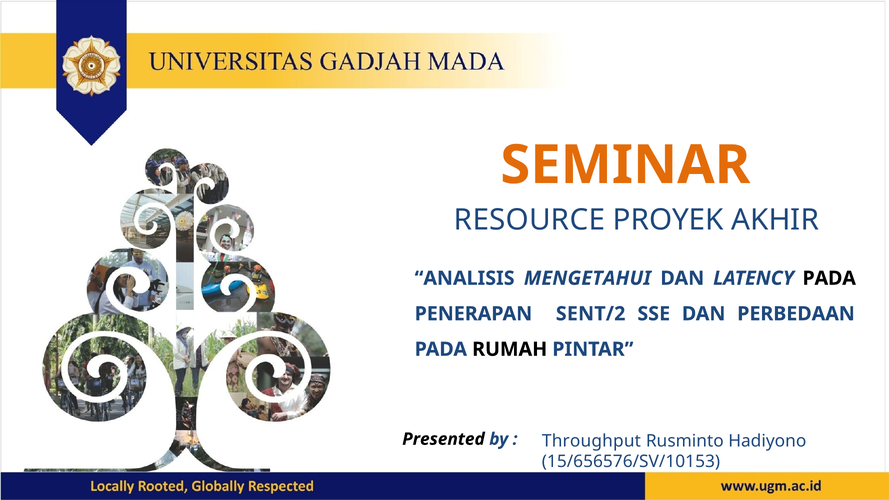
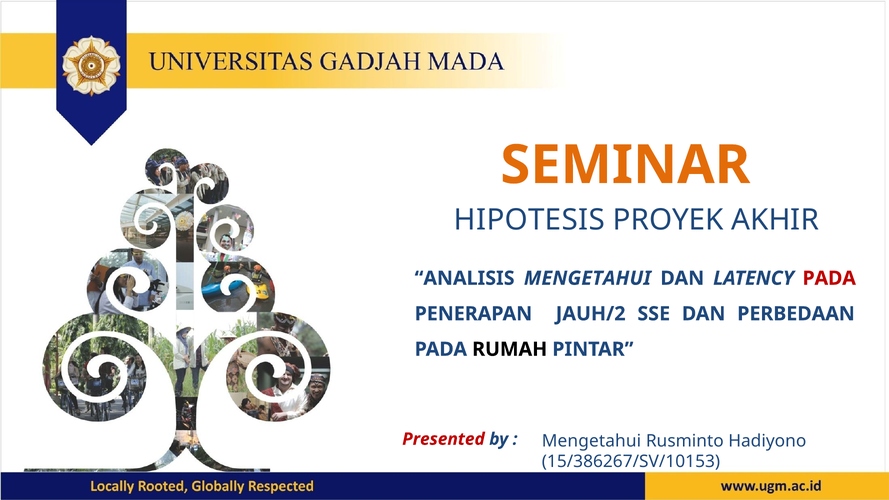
RESOURCE: RESOURCE -> HIPOTESIS
PADA at (829, 278) colour: black -> red
SENT/2: SENT/2 -> JAUH/2
Presented colour: black -> red
Throughput at (591, 441): Throughput -> Mengetahui
15/656576/SV/10153: 15/656576/SV/10153 -> 15/386267/SV/10153
